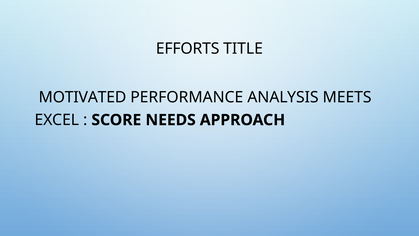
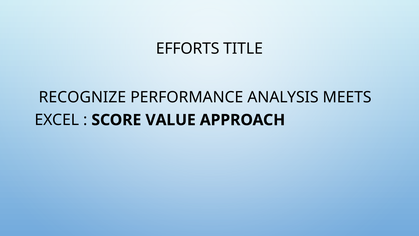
MOTIVATED: MOTIVATED -> RECOGNIZE
NEEDS: NEEDS -> VALUE
